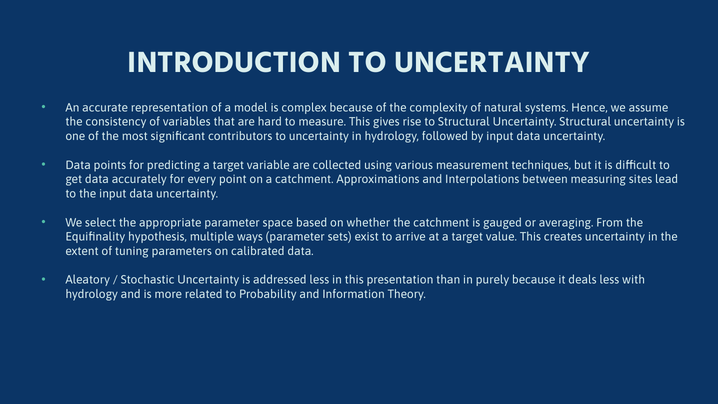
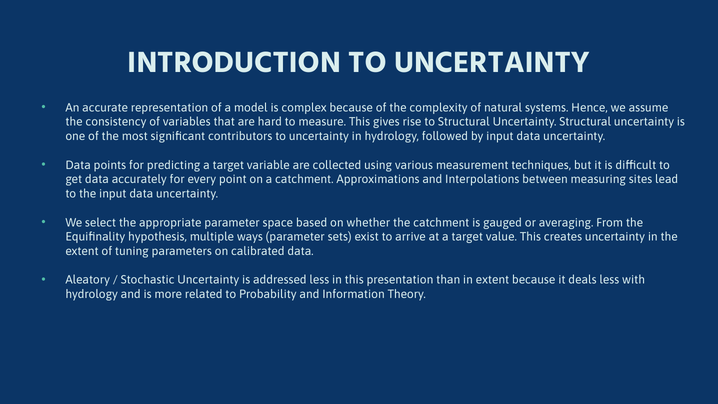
in purely: purely -> extent
